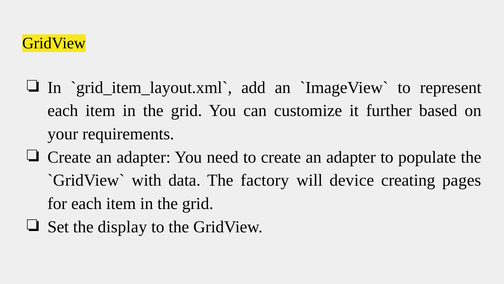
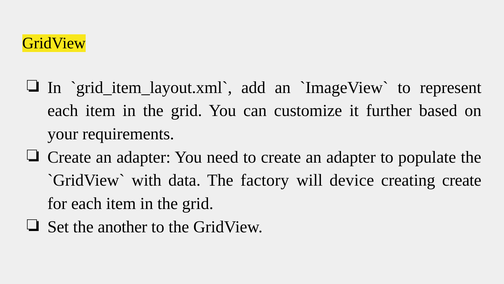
creating pages: pages -> create
display: display -> another
